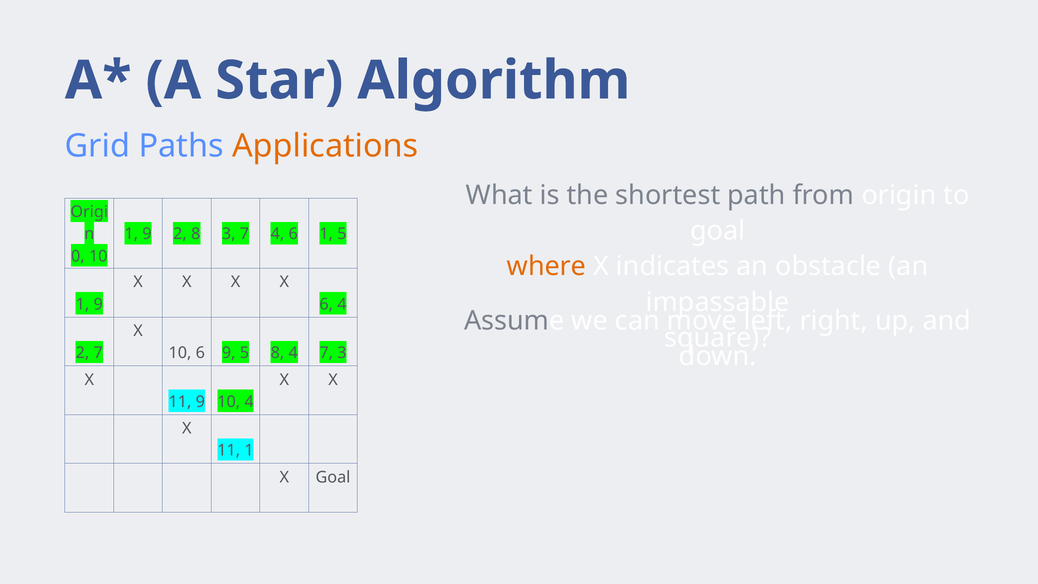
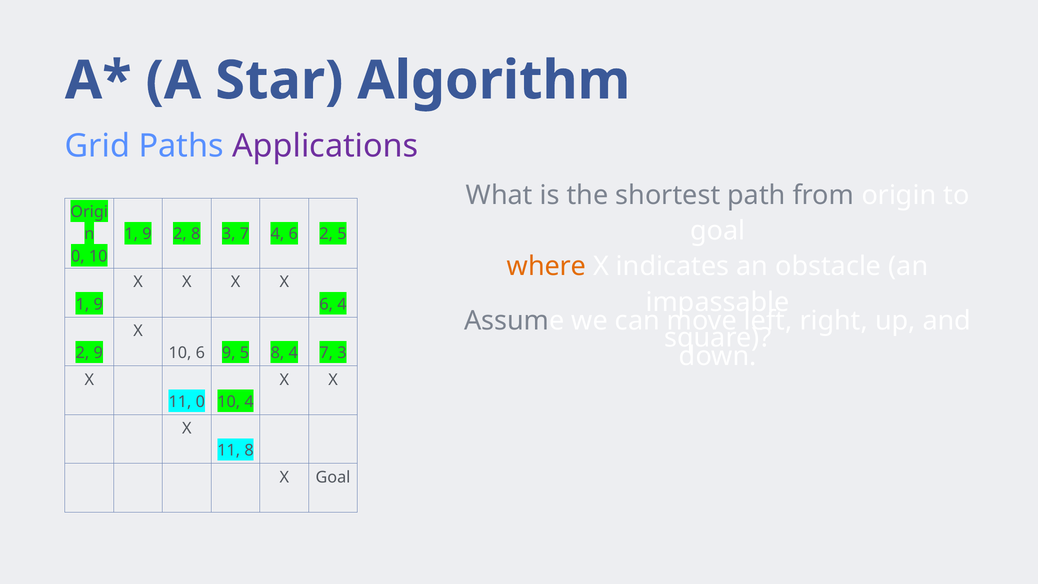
Applications colour: orange -> purple
6 1: 1 -> 2
2 7: 7 -> 9
11 9: 9 -> 0
11 1: 1 -> 8
